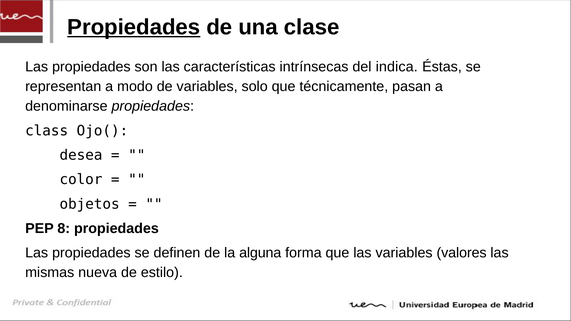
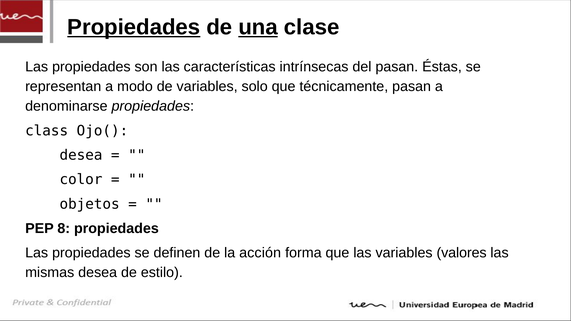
una underline: none -> present
del indica: indica -> pasan
alguna: alguna -> acción
mismas nueva: nueva -> desea
